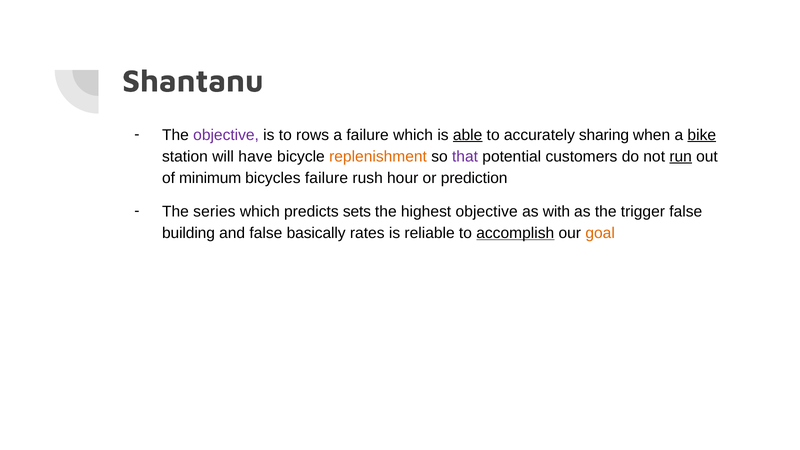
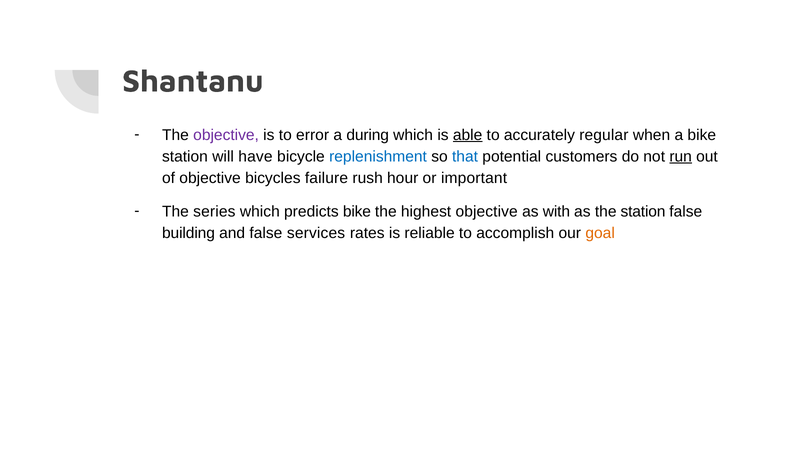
rows: rows -> error
a failure: failure -> during
sharing: sharing -> regular
bike at (702, 135) underline: present -> none
replenishment colour: orange -> blue
that colour: purple -> blue
of minimum: minimum -> objective
prediction: prediction -> important
predicts sets: sets -> bike
the trigger: trigger -> station
basically: basically -> services
accomplish underline: present -> none
